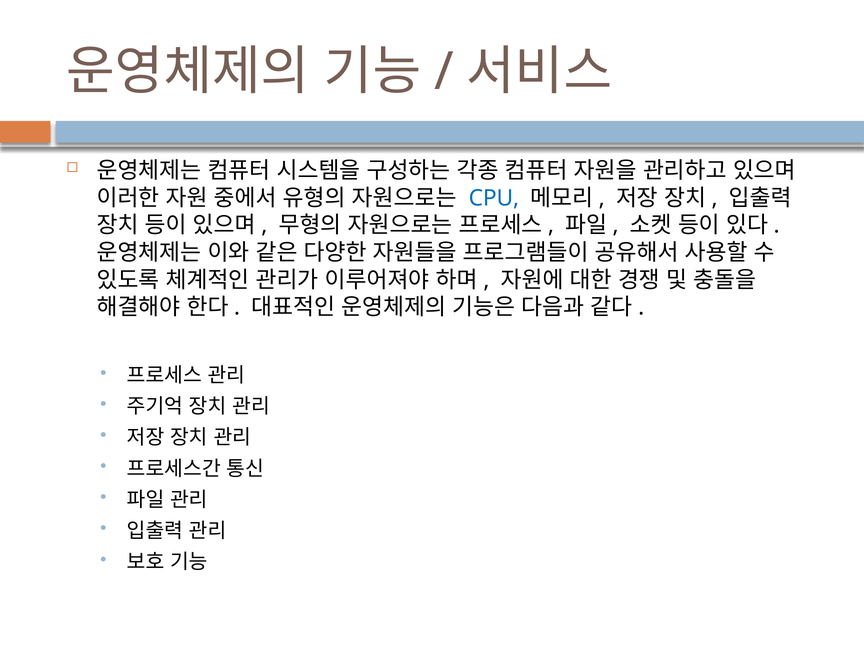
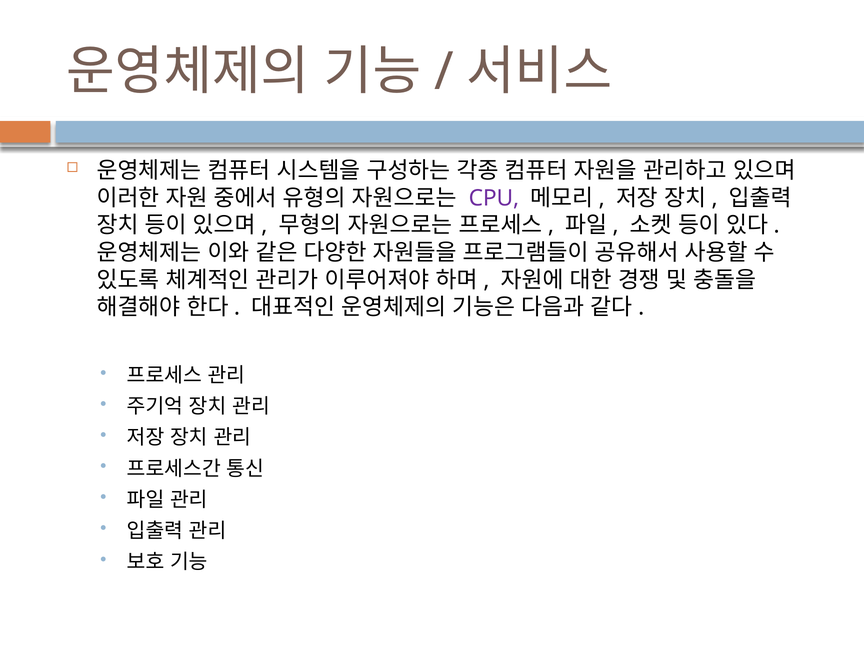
CPU colour: blue -> purple
